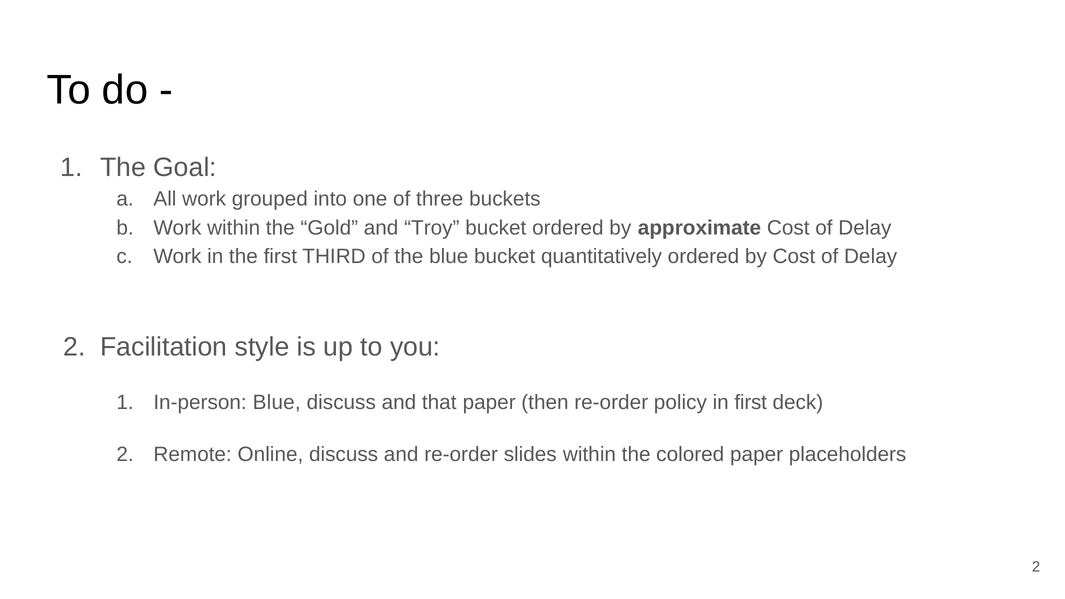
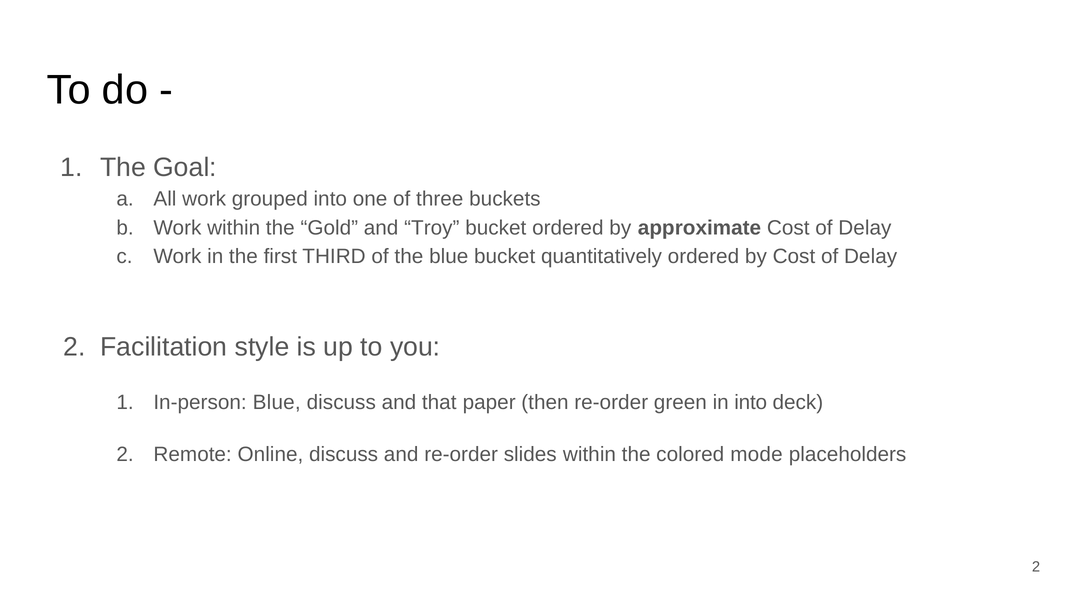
policy: policy -> green
in first: first -> into
colored paper: paper -> mode
